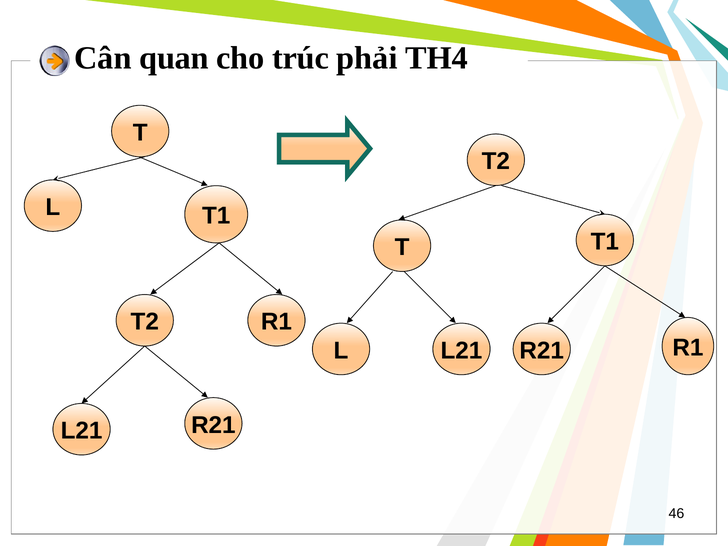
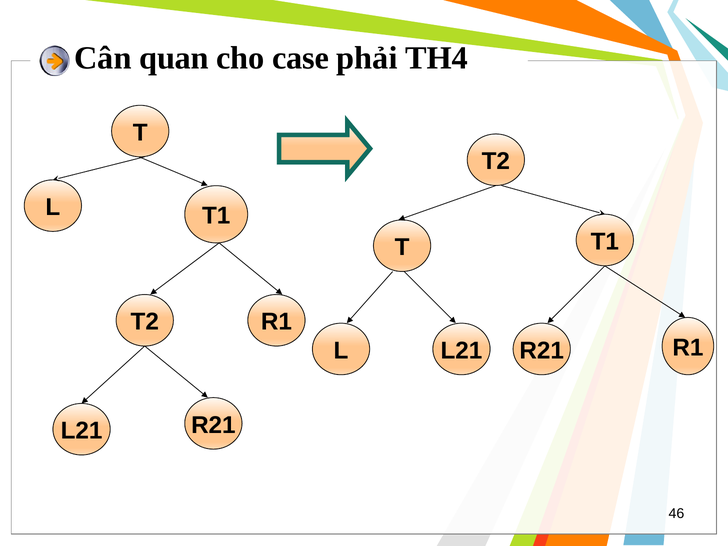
trúc: trúc -> case
